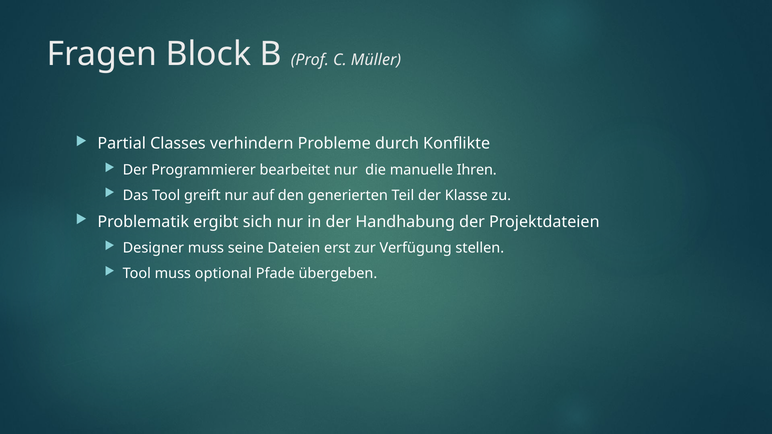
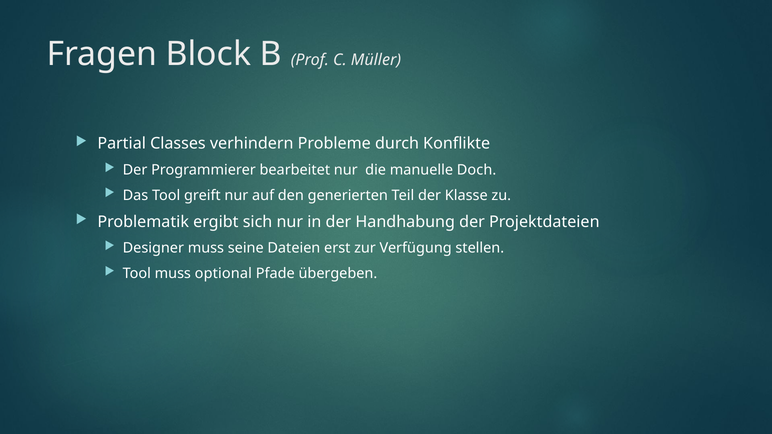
Ihren: Ihren -> Doch
